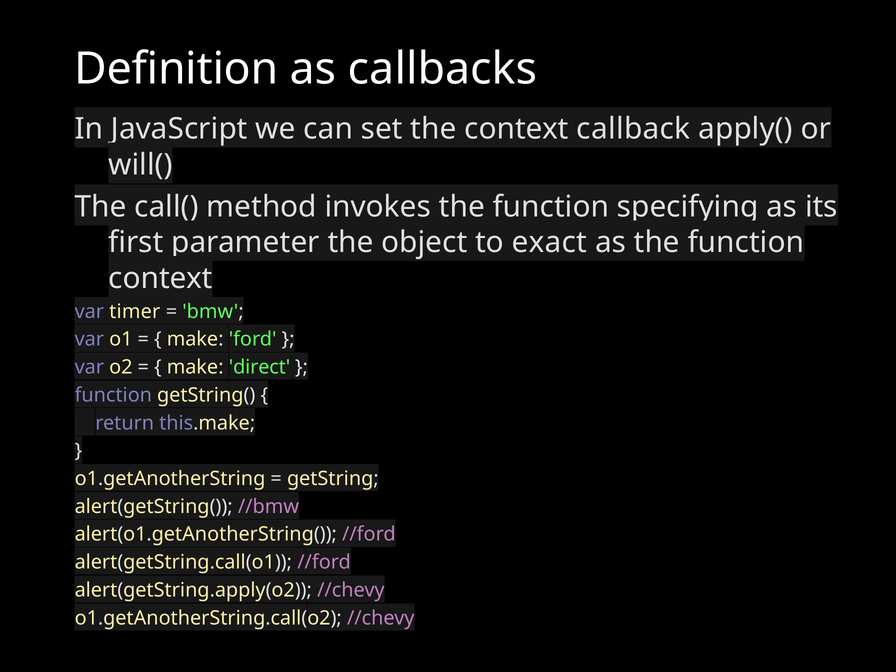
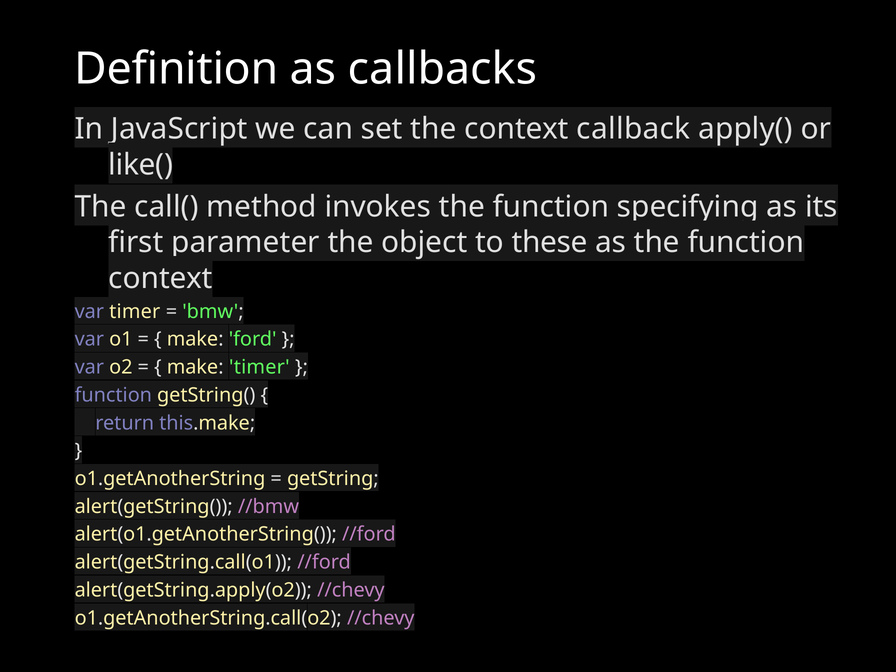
will(: will( -> like(
exact: exact -> these
make direct: direct -> timer
